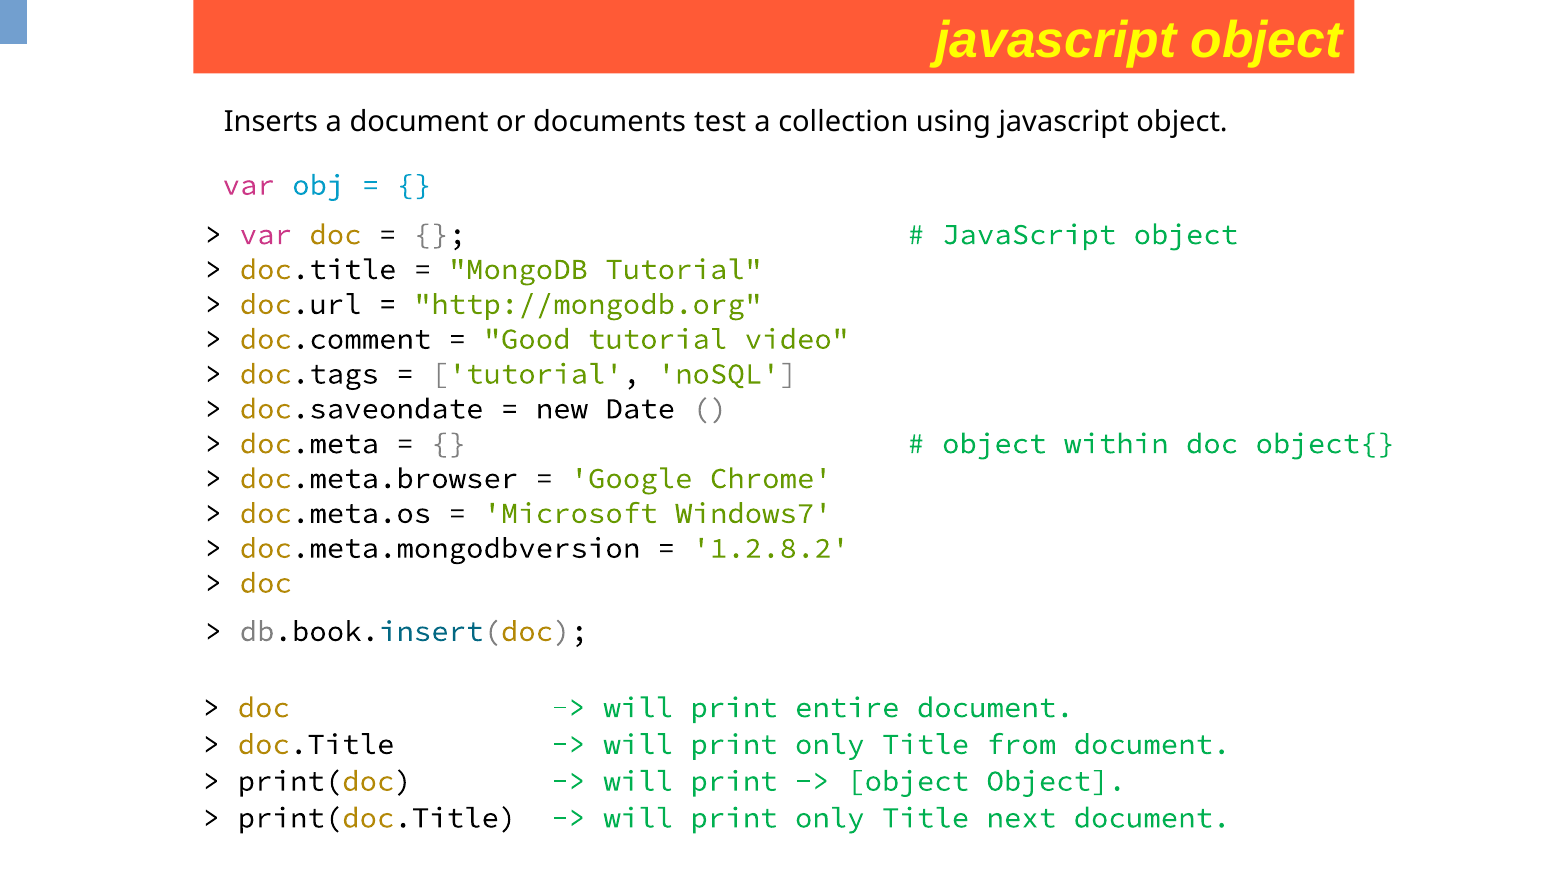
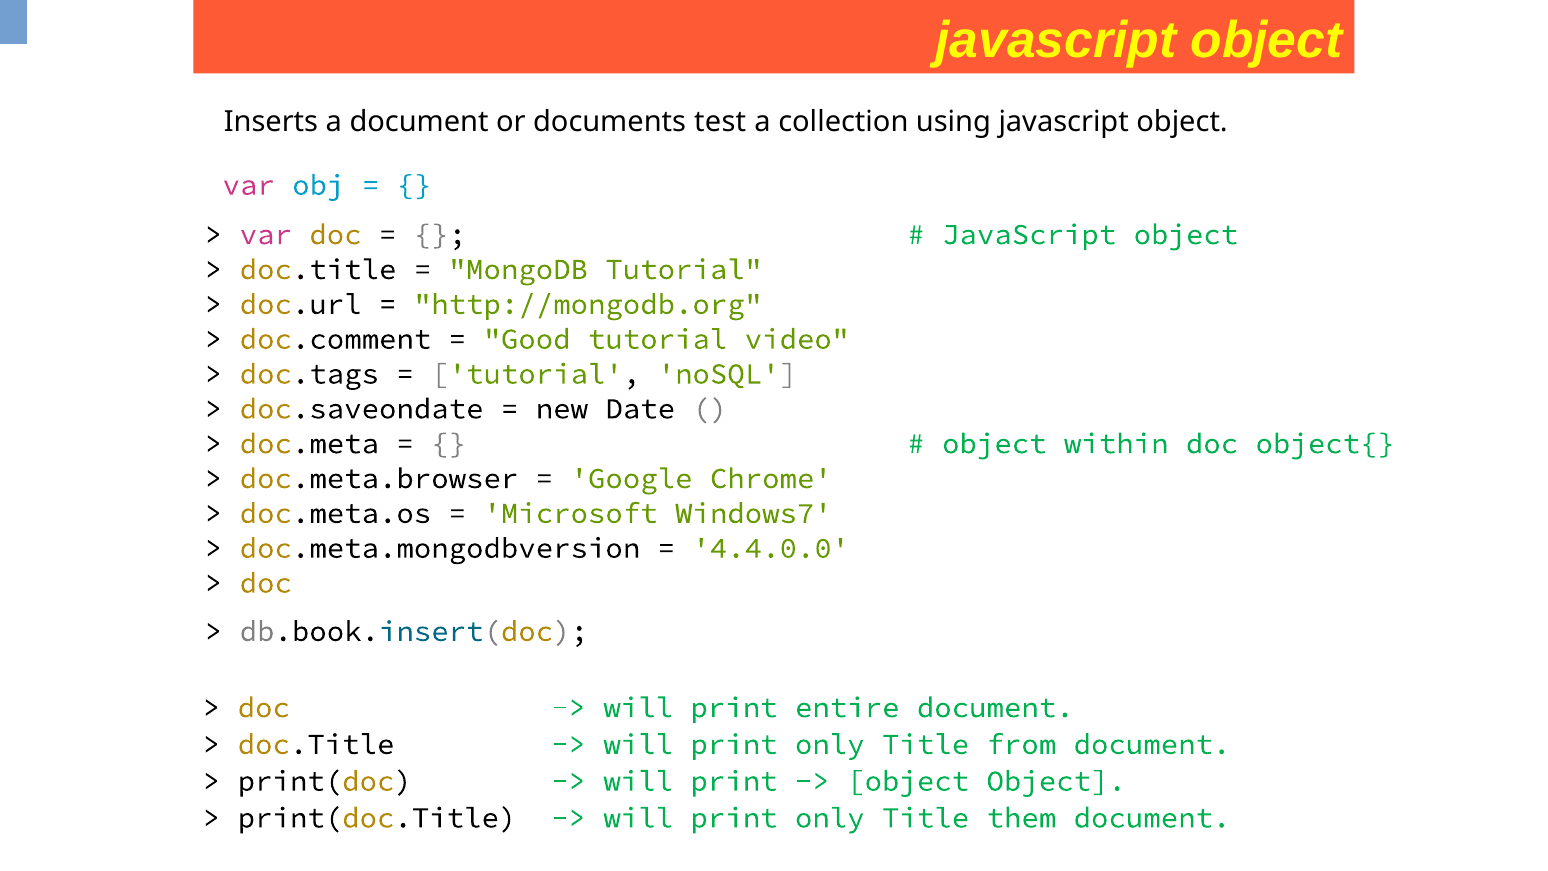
1.2.8.2: 1.2.8.2 -> 4.4.0.0
next: next -> them
